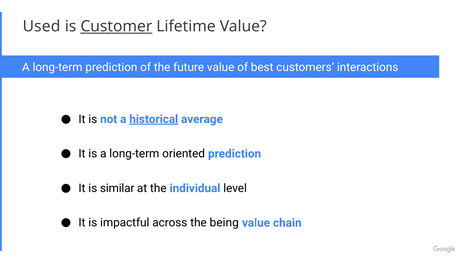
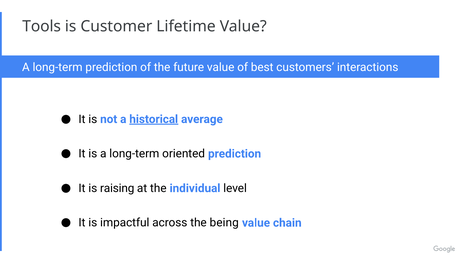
Used: Used -> Tools
Customer underline: present -> none
similar: similar -> raising
